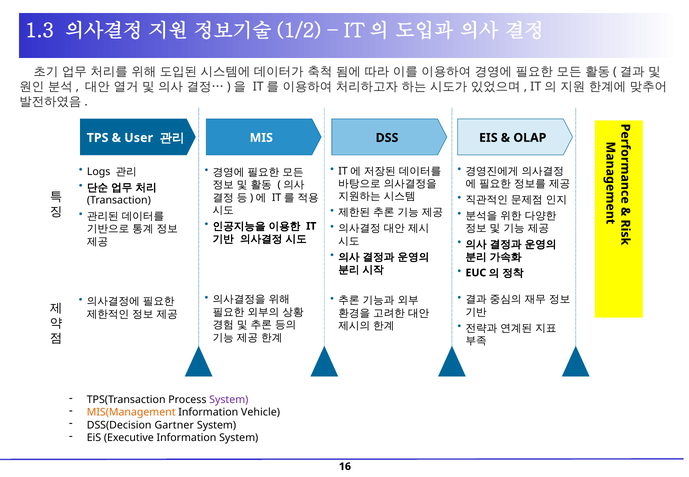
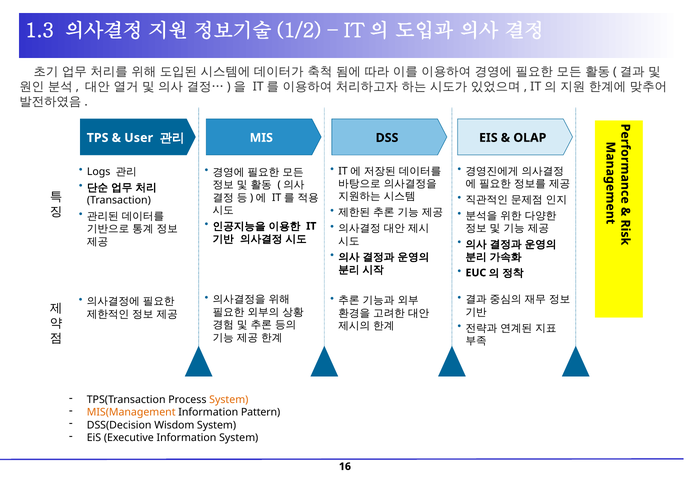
System at (229, 400) colour: purple -> orange
Vehicle: Vehicle -> Pattern
Gartner: Gartner -> Wisdom
